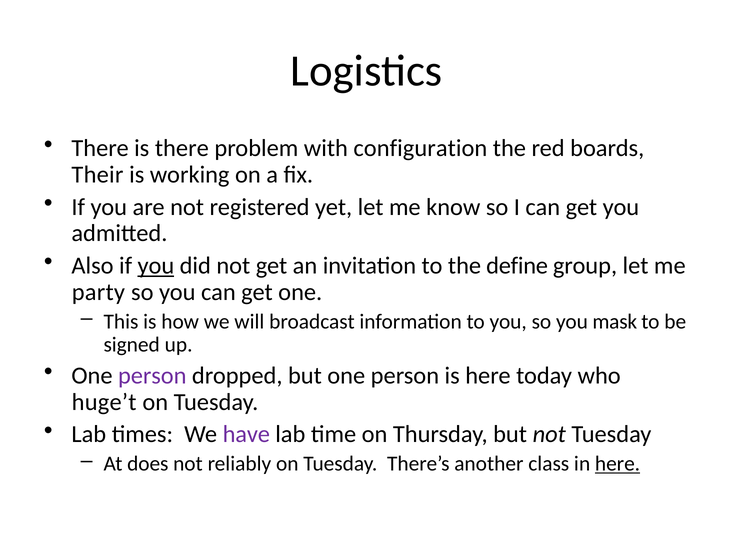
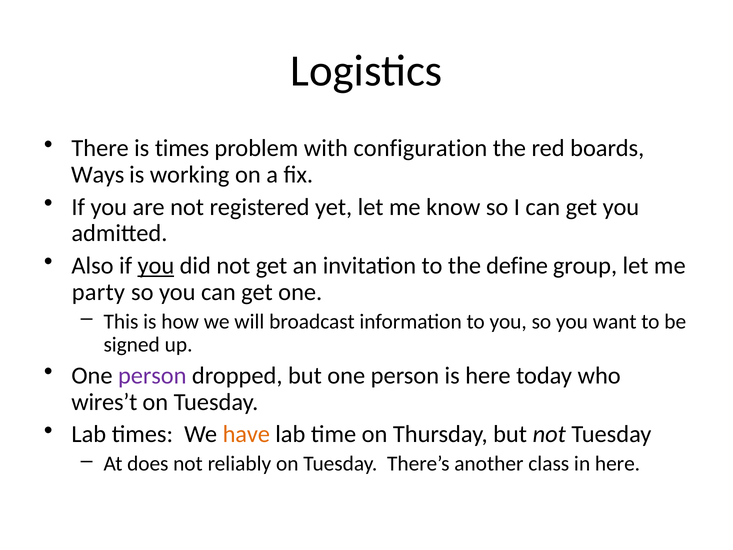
is there: there -> times
Their: Their -> Ways
mask: mask -> want
huge’t: huge’t -> wires’t
have colour: purple -> orange
here at (618, 464) underline: present -> none
